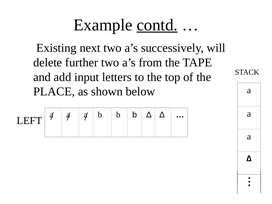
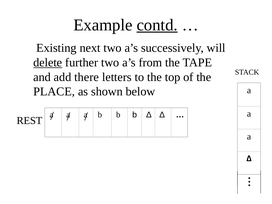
delete underline: none -> present
input: input -> there
LEFT: LEFT -> REST
